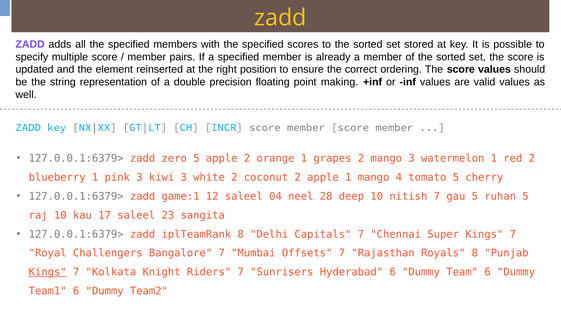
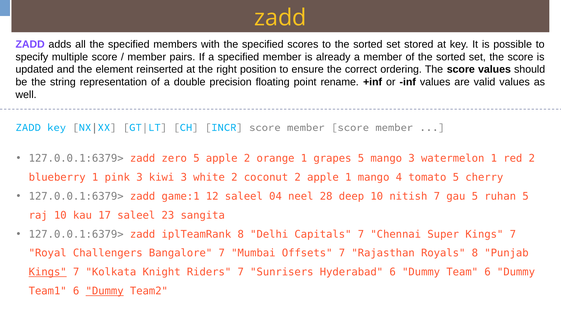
making: making -> rename
grapes 2: 2 -> 5
Dummy at (105, 291) underline: none -> present
